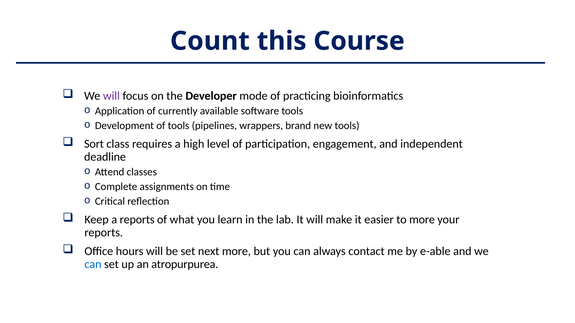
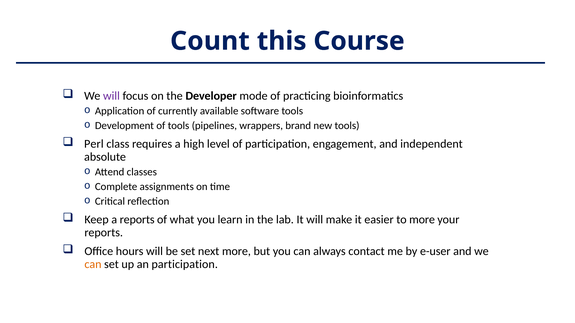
Sort: Sort -> Perl
deadline: deadline -> absolute
e-able: e-able -> e-user
can at (93, 265) colour: blue -> orange
an atropurpurea: atropurpurea -> participation
